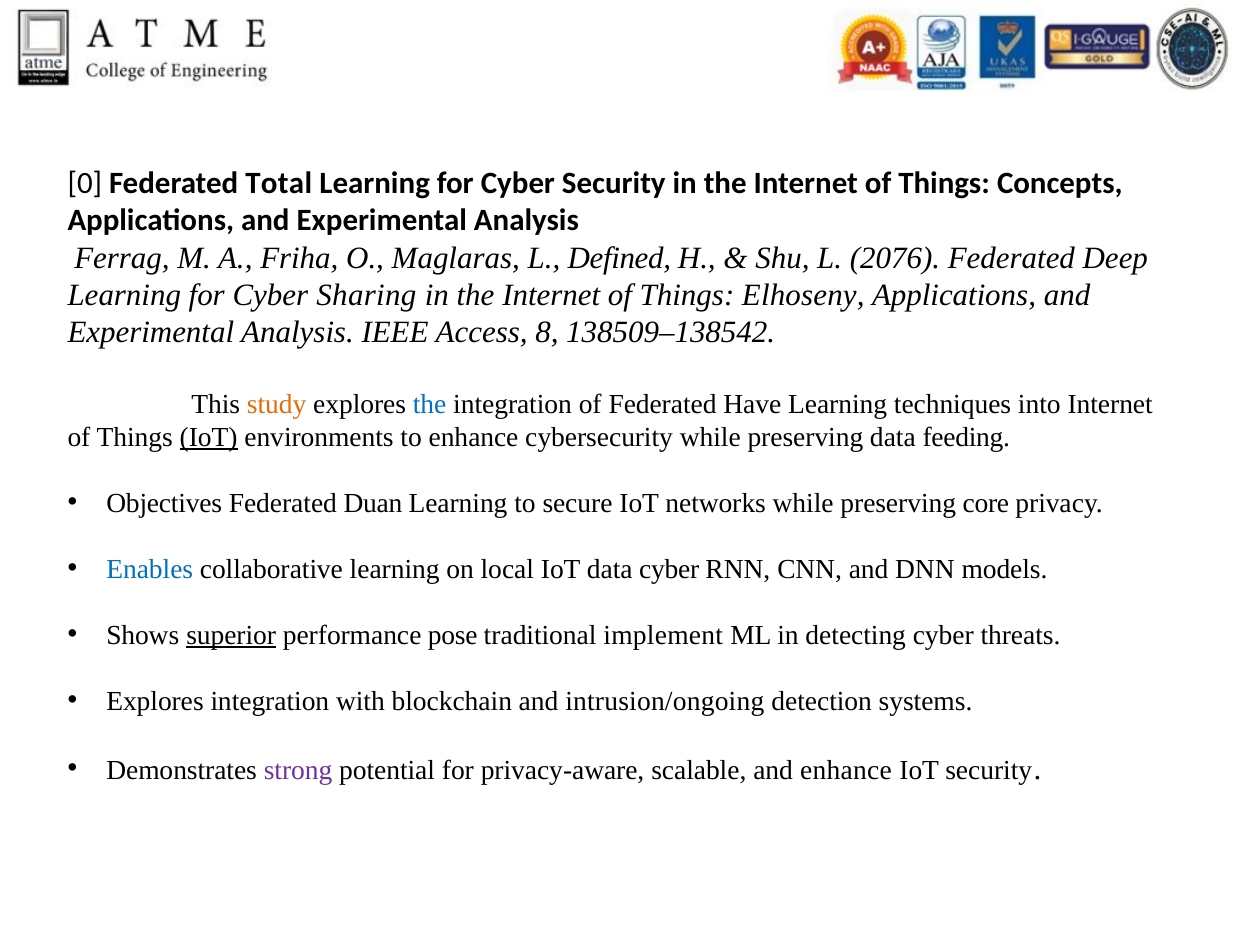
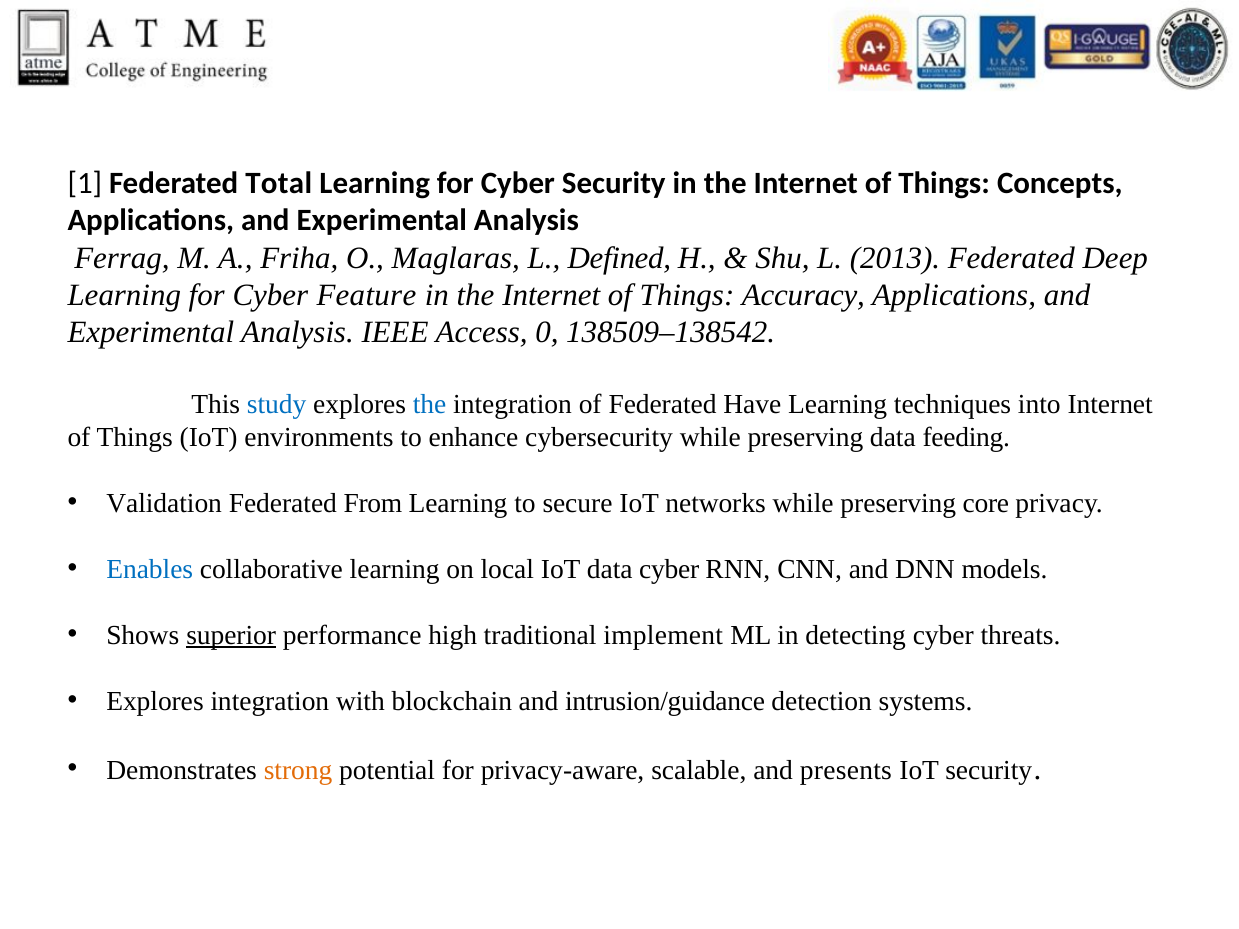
0: 0 -> 1
2076: 2076 -> 2013
Sharing: Sharing -> Feature
Elhoseny: Elhoseny -> Accuracy
8: 8 -> 0
study colour: orange -> blue
IoT at (209, 437) underline: present -> none
Objectives: Objectives -> Validation
Duan: Duan -> From
pose: pose -> high
intrusion/ongoing: intrusion/ongoing -> intrusion/guidance
strong colour: purple -> orange
and enhance: enhance -> presents
